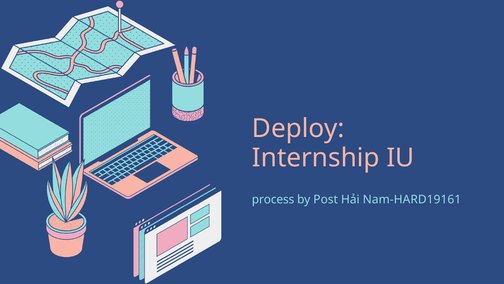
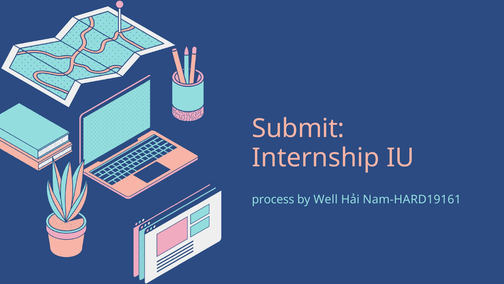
Deploy: Deploy -> Submit
Post: Post -> Well
